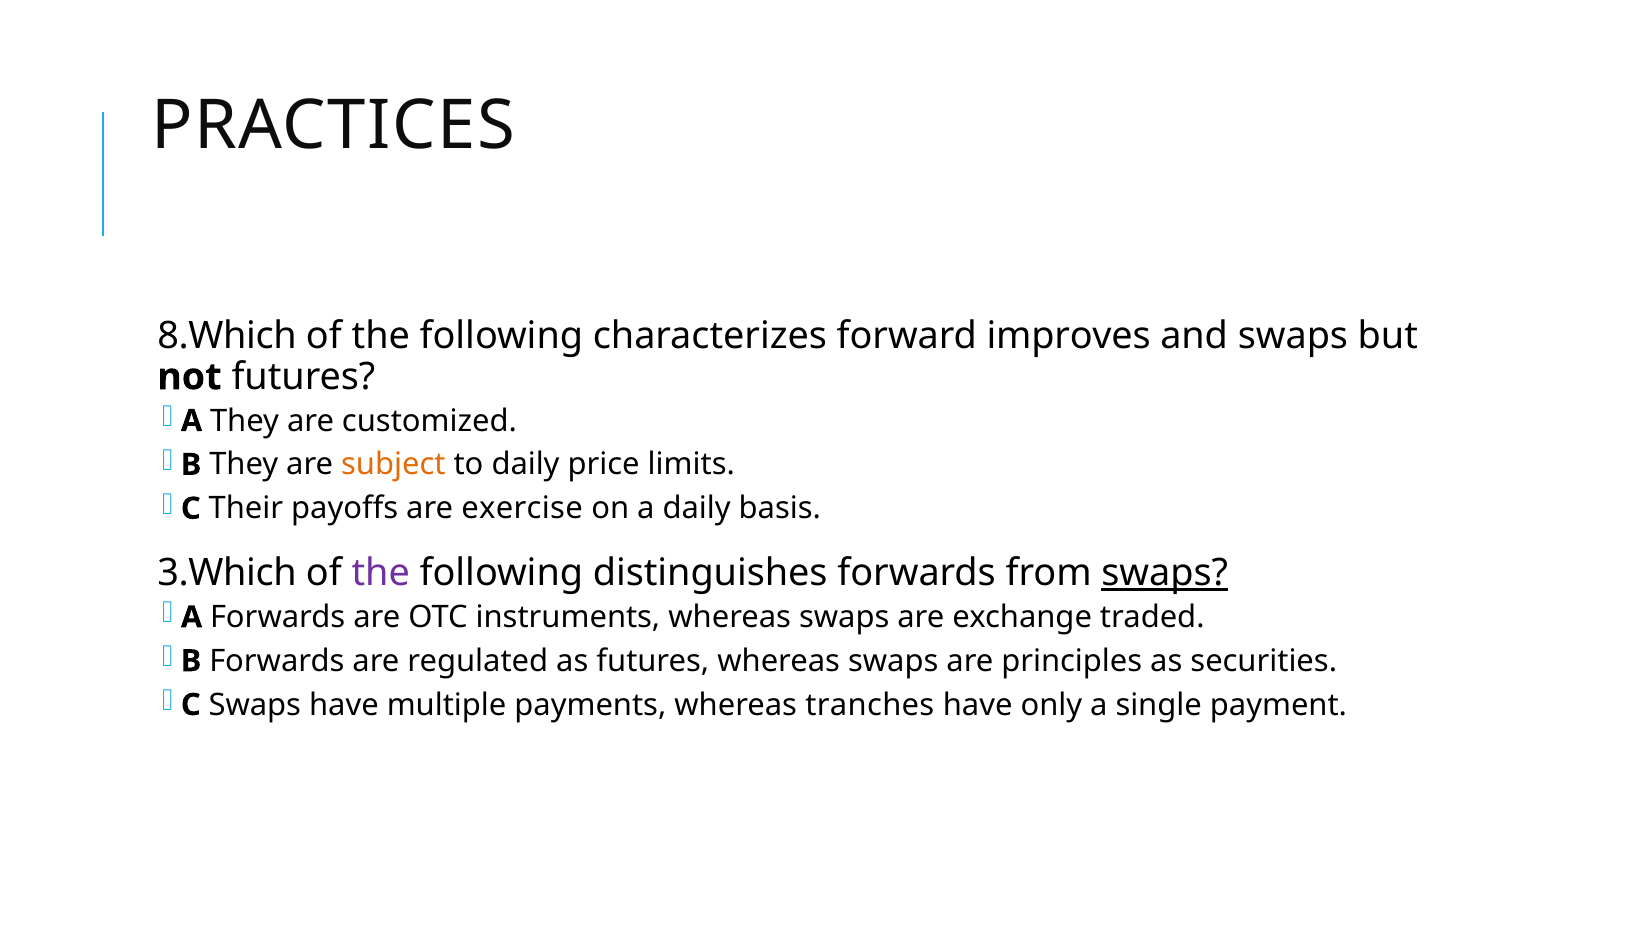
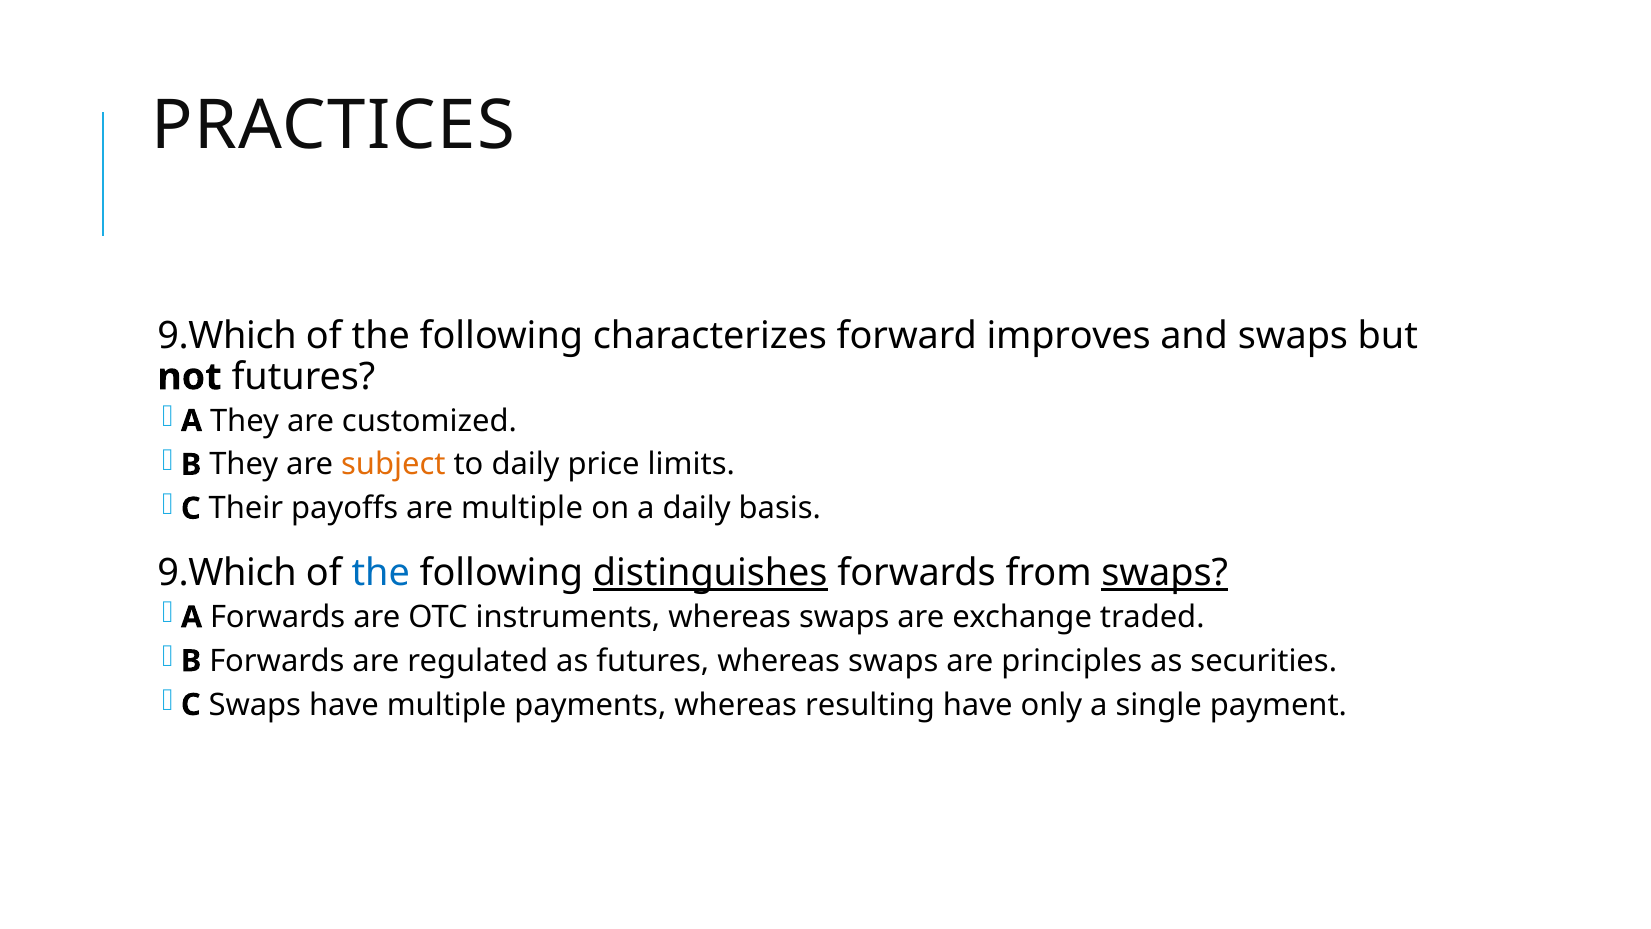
8.Which at (227, 336): 8.Which -> 9.Which
are exercise: exercise -> multiple
3.Which at (227, 573): 3.Which -> 9.Which
the at (381, 573) colour: purple -> blue
distinguishes underline: none -> present
tranches: tranches -> resulting
